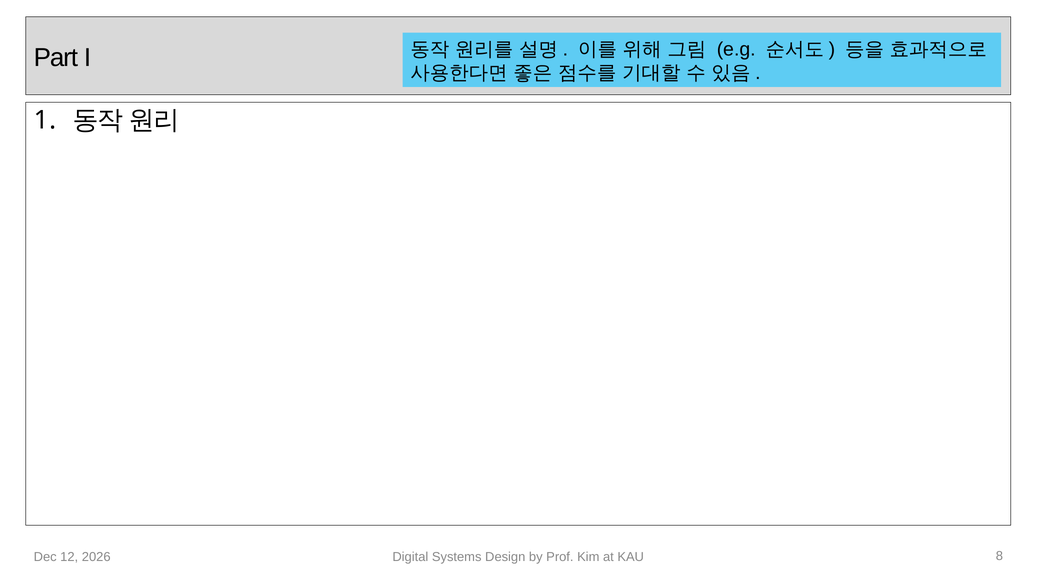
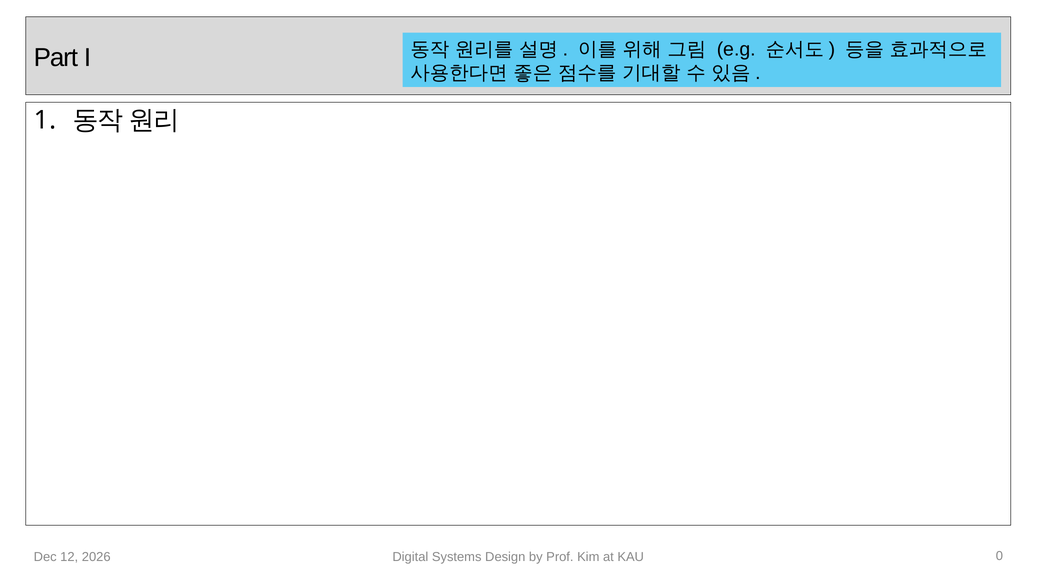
8: 8 -> 0
